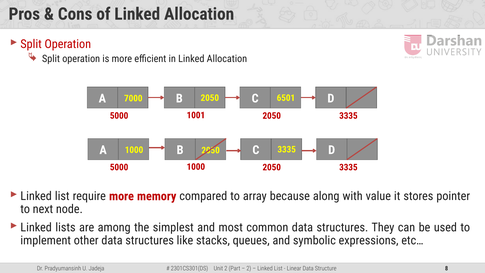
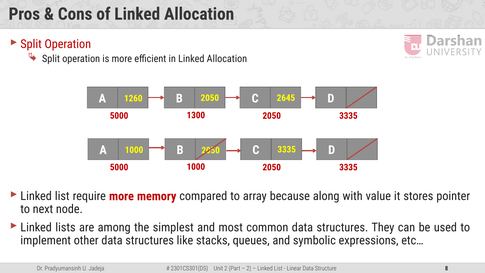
7000: 7000 -> 1260
6501: 6501 -> 2645
1001: 1001 -> 1300
